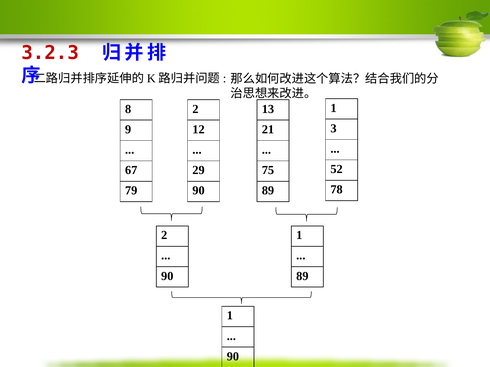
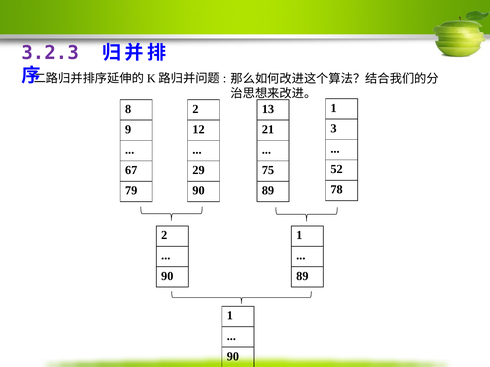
3.2.3 colour: red -> purple
